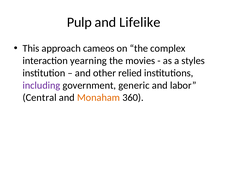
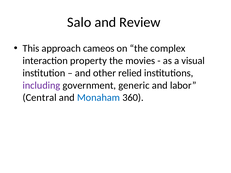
Pulp: Pulp -> Salo
Lifelike: Lifelike -> Review
yearning: yearning -> property
styles: styles -> visual
Monaham colour: orange -> blue
